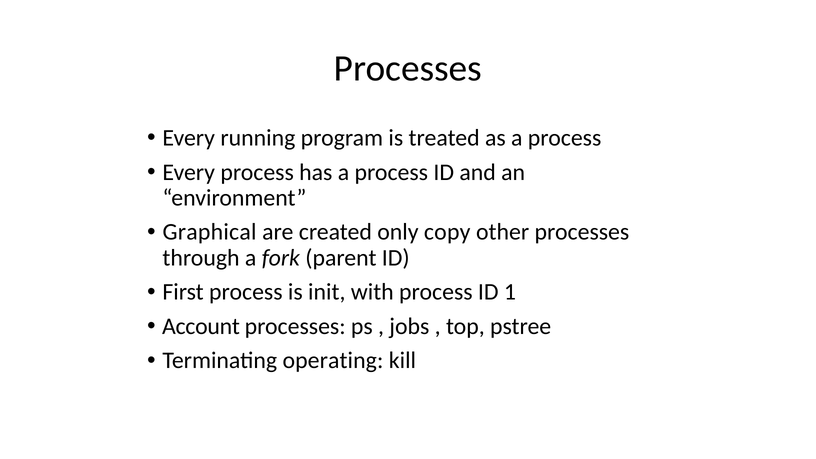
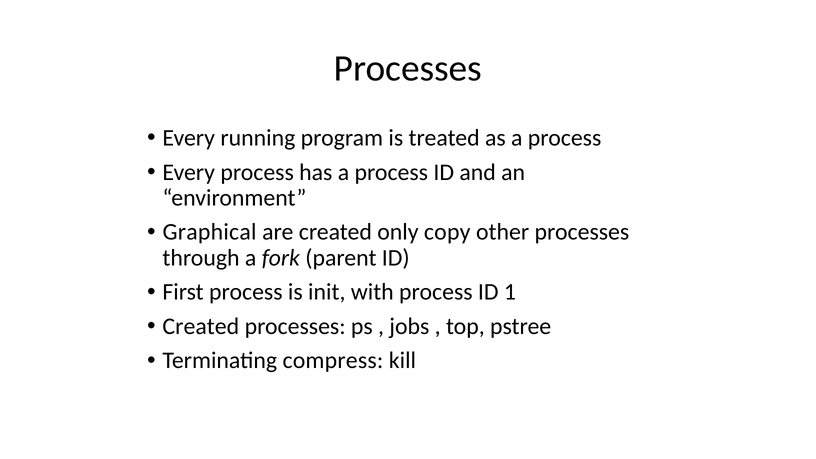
Account at (201, 326): Account -> Created
operating: operating -> compress
